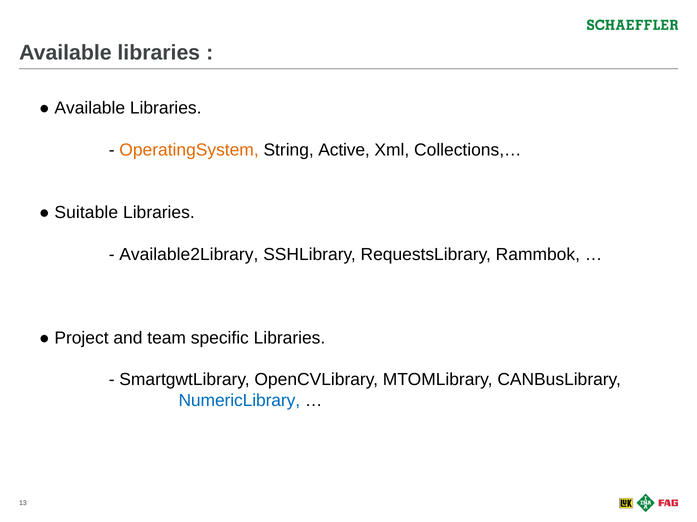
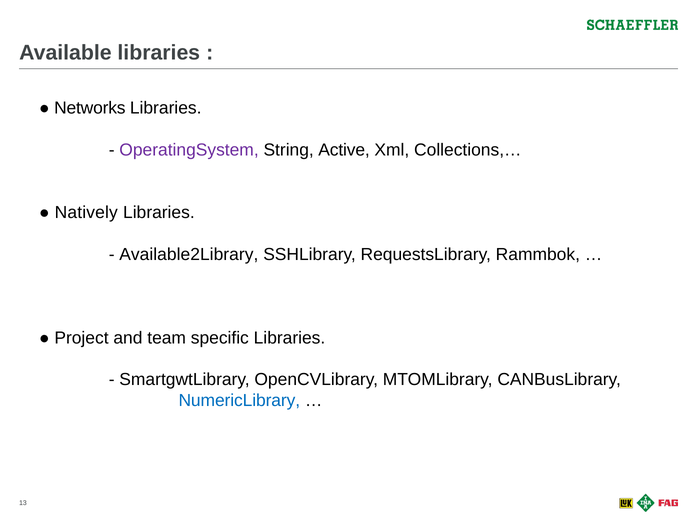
Available at (90, 108): Available -> Networks
OperatingSystem colour: orange -> purple
Suitable: Suitable -> Natively
